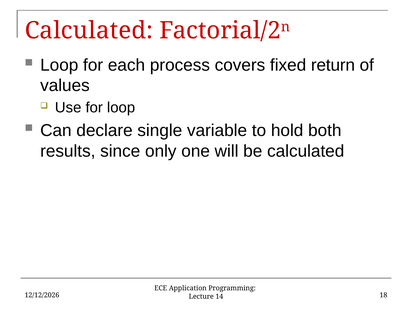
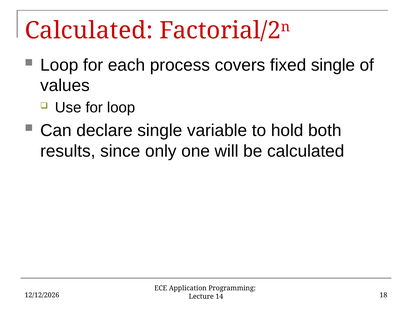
fixed return: return -> single
